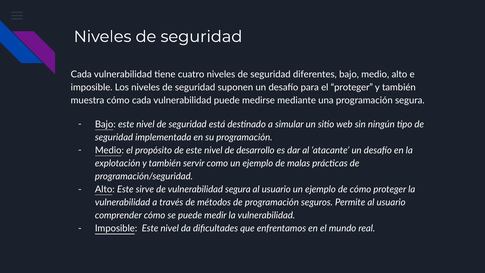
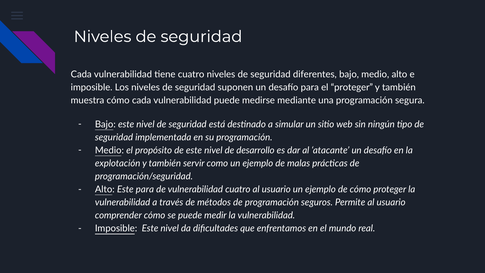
Este sirve: sirve -> para
vulnerabilidad segura: segura -> cuatro
